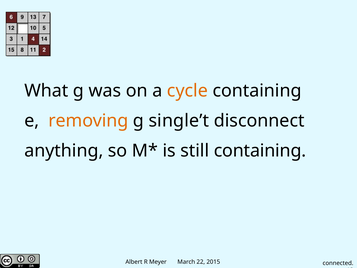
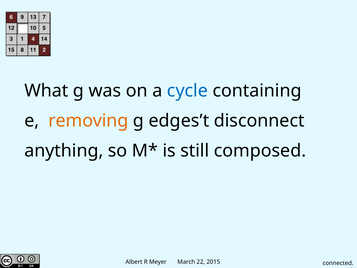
cycle colour: orange -> blue
single’t: single’t -> edges’t
still containing: containing -> composed
